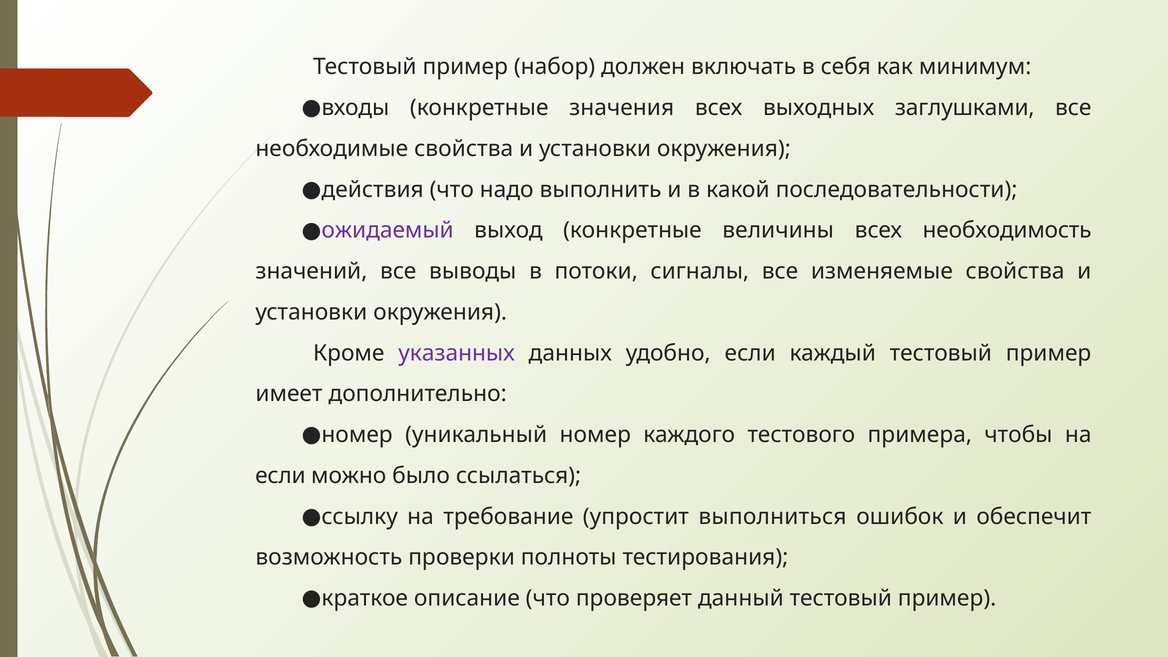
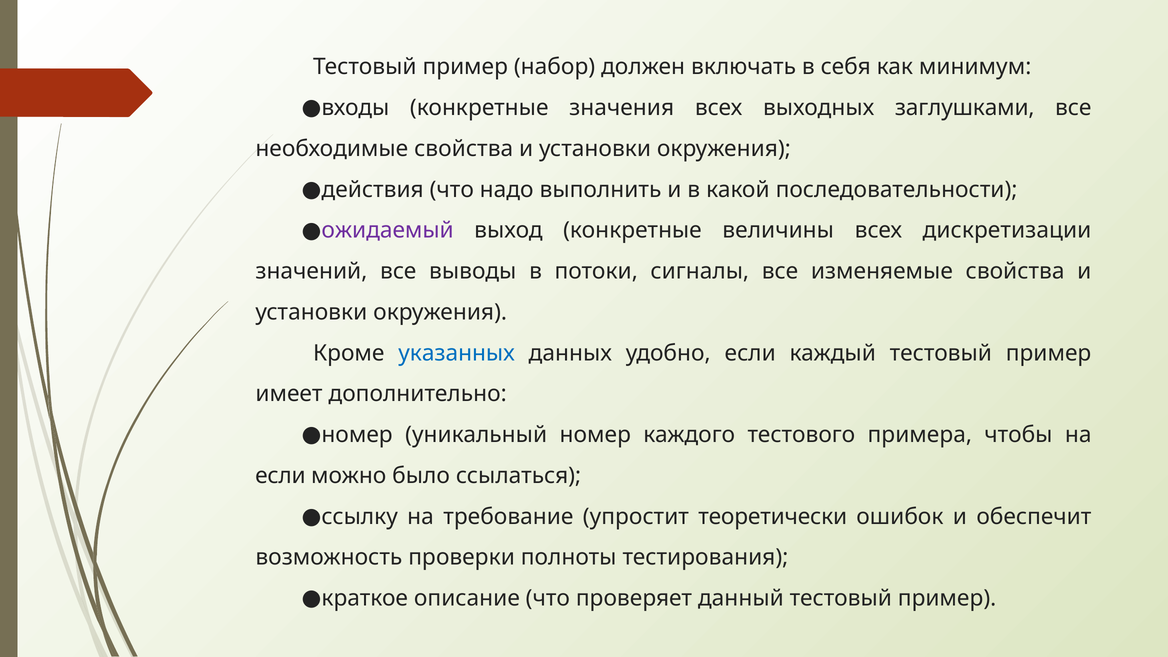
необходимость: необходимость -> дискретизации
указанных colour: purple -> blue
выполниться: выполниться -> теоретически
